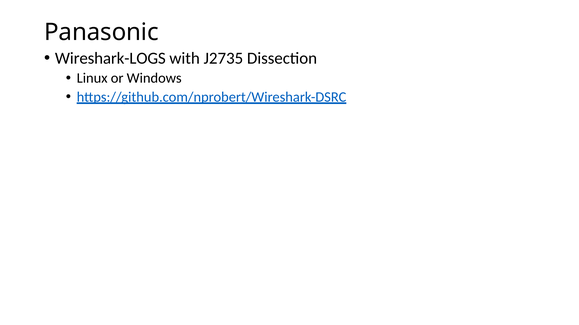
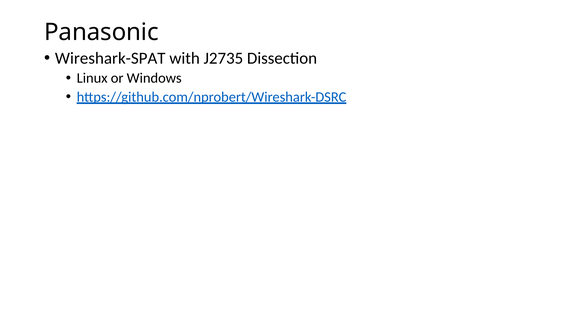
Wireshark-LOGS: Wireshark-LOGS -> Wireshark-SPAT
